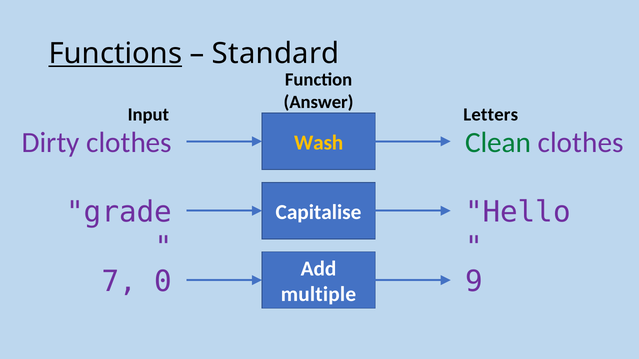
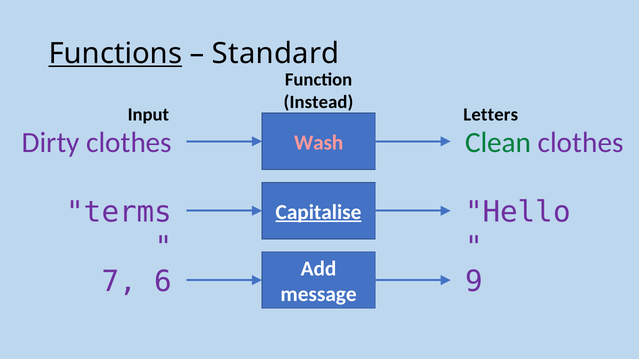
Answer: Answer -> Instead
Wash colour: yellow -> pink
grade: grade -> terms
Capitalise underline: none -> present
0: 0 -> 6
multiple: multiple -> message
